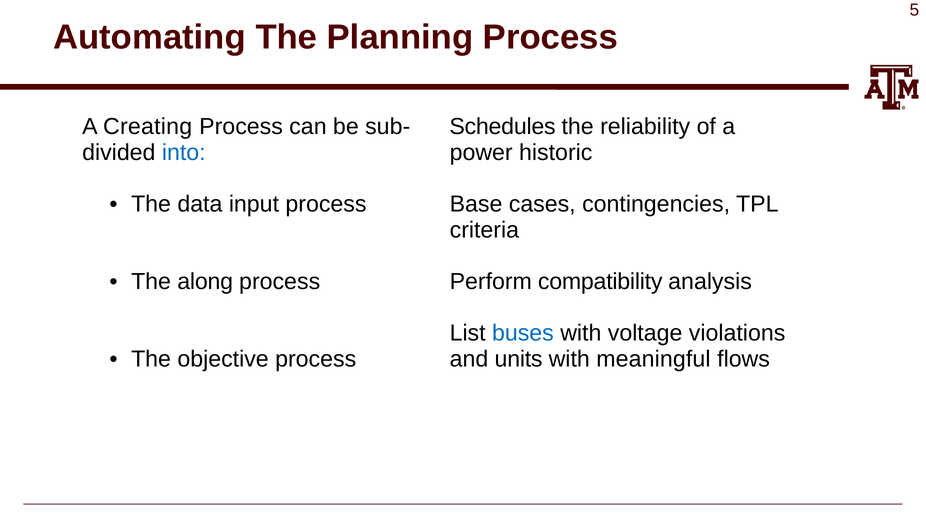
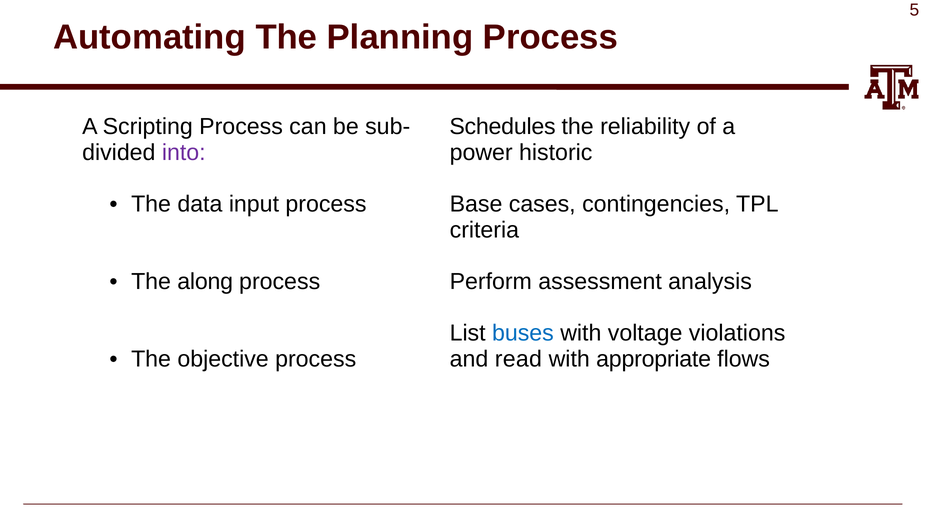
Creating: Creating -> Scripting
into colour: blue -> purple
compatibility: compatibility -> assessment
units: units -> read
meaningful: meaningful -> appropriate
